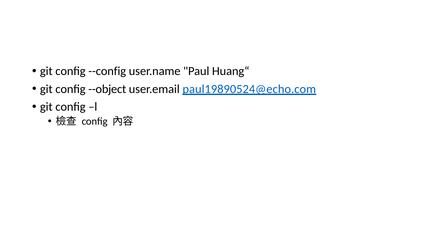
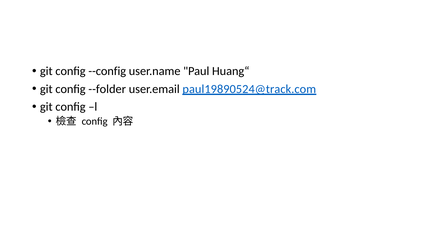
--object: --object -> --folder
paul19890524@echo.com: paul19890524@echo.com -> paul19890524@track.com
